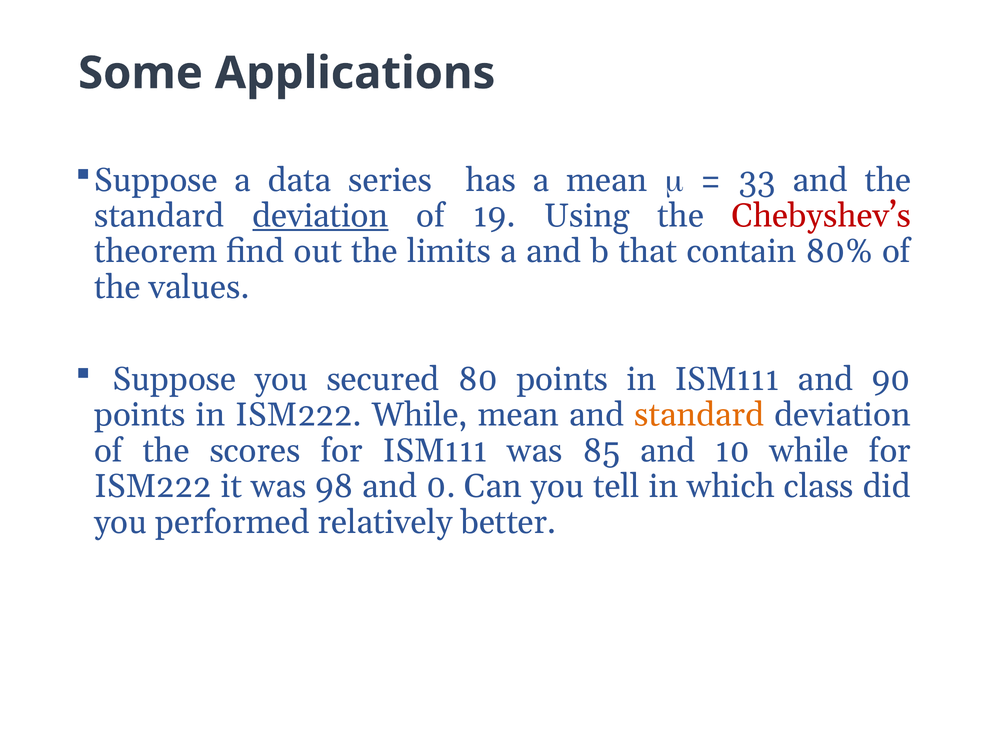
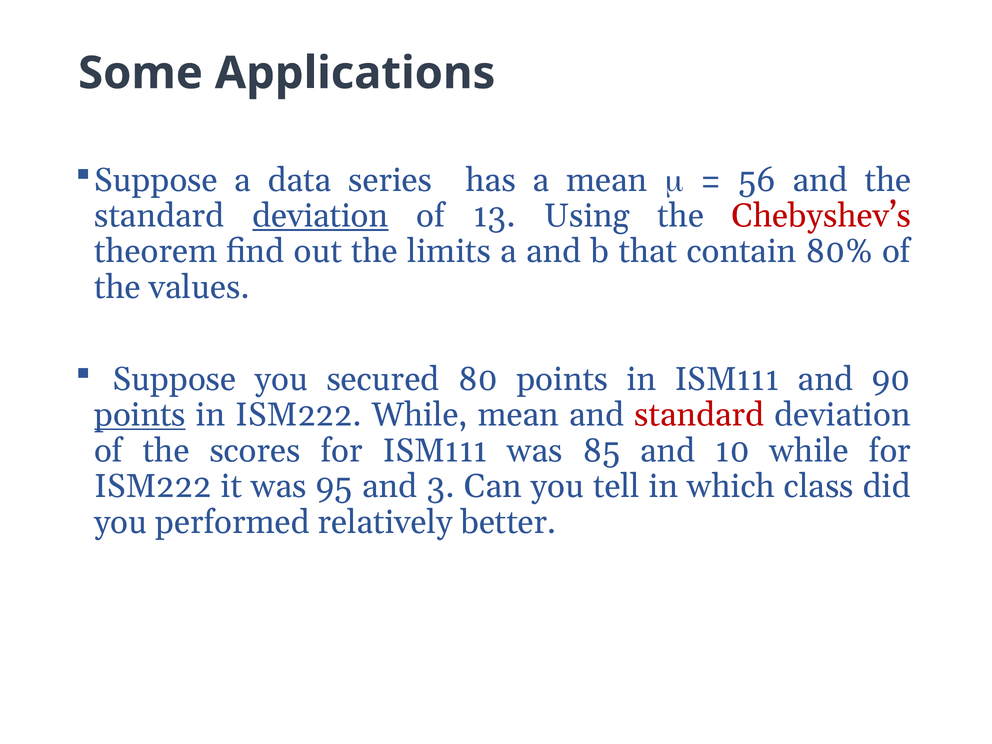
33: 33 -> 56
19: 19 -> 13
points at (140, 415) underline: none -> present
standard at (699, 415) colour: orange -> red
98: 98 -> 95
0: 0 -> 3
